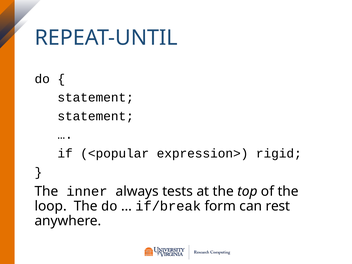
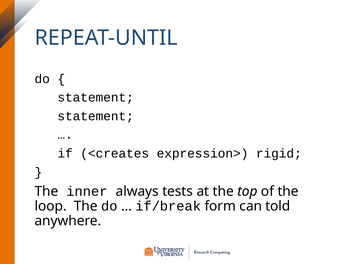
<popular: <popular -> <creates
rest: rest -> told
